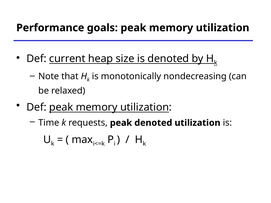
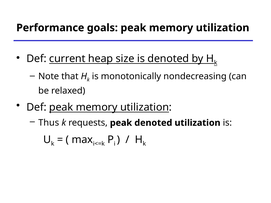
Time: Time -> Thus
